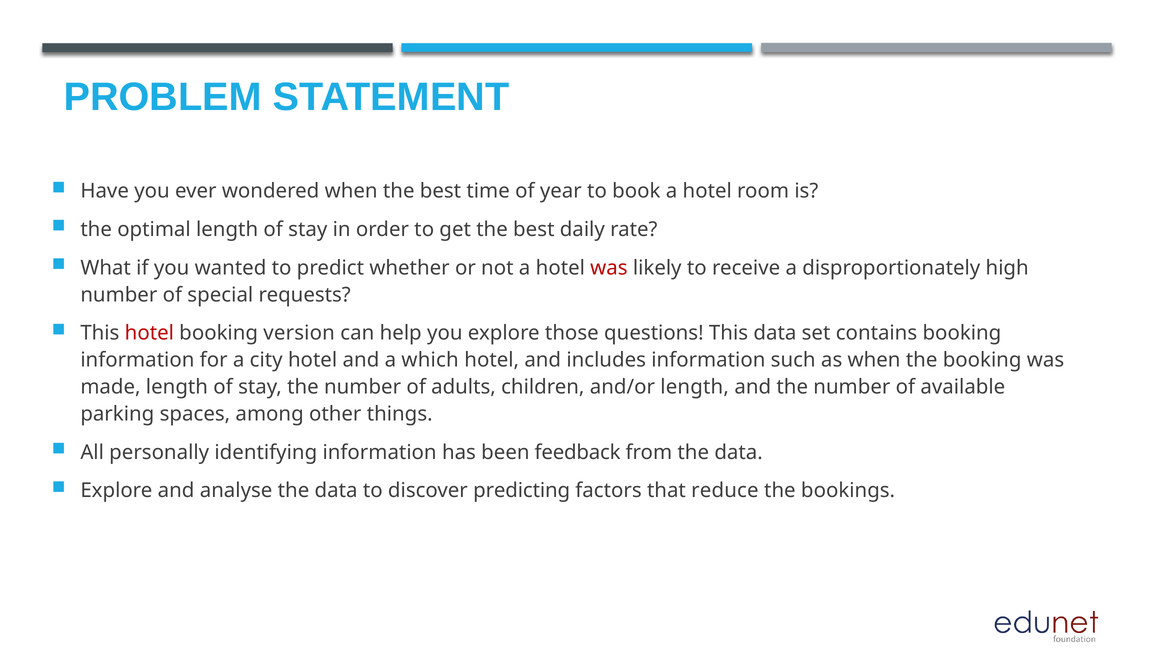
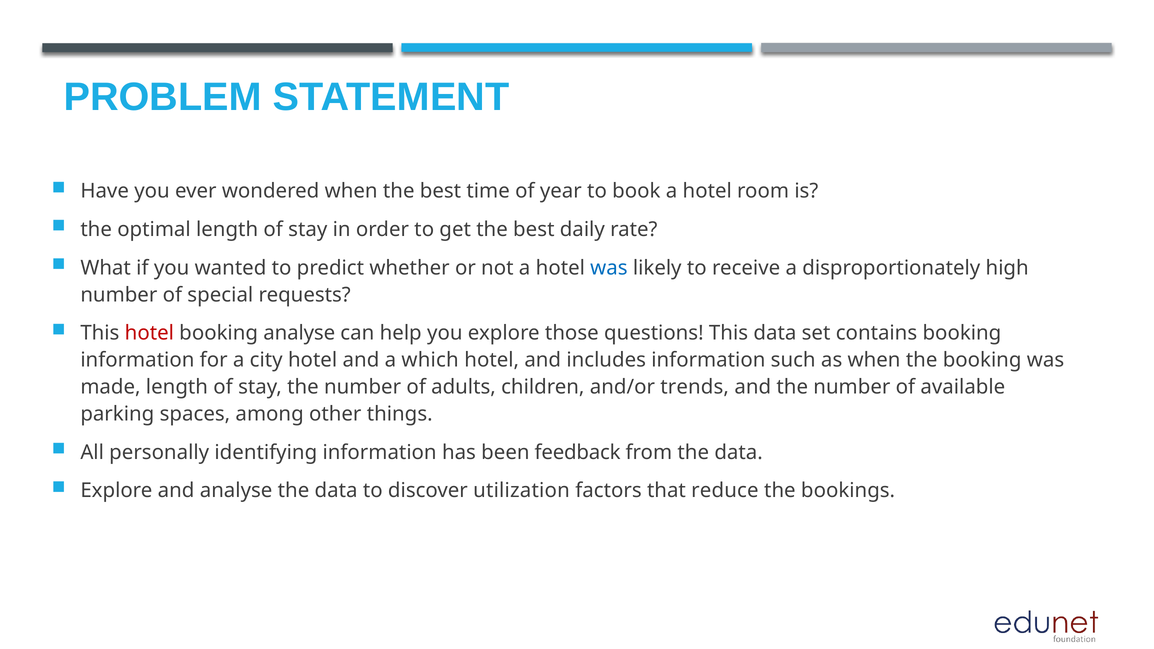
was at (609, 268) colour: red -> blue
booking version: version -> analyse
and/or length: length -> trends
predicting: predicting -> utilization
